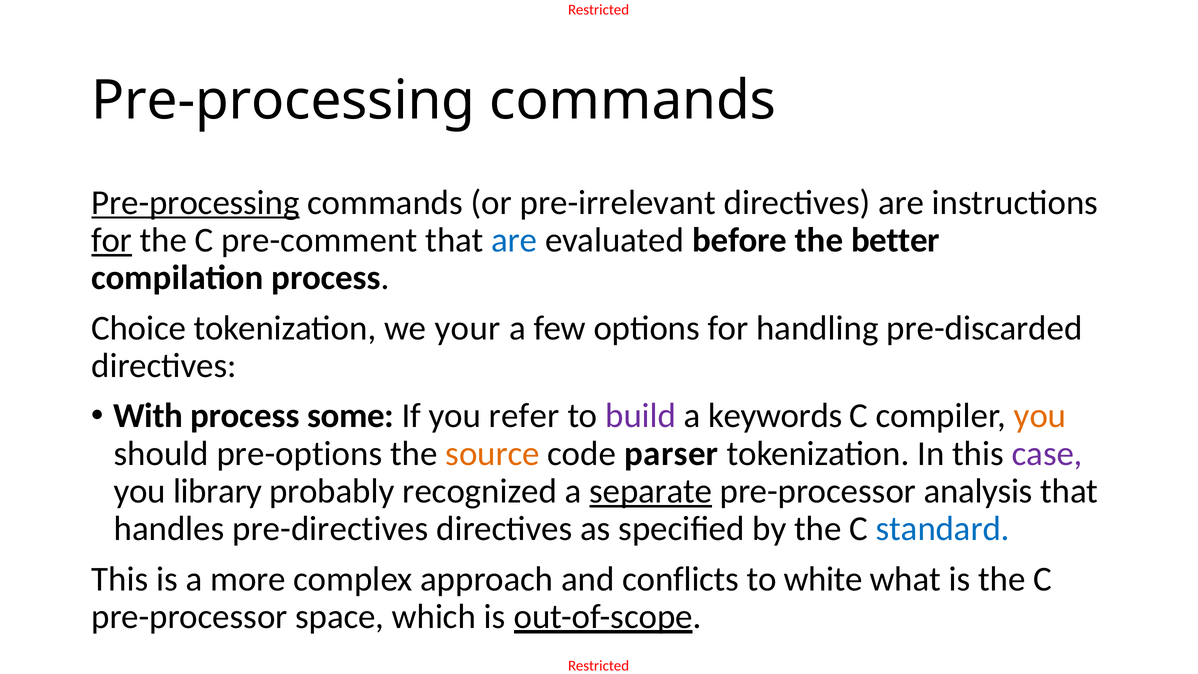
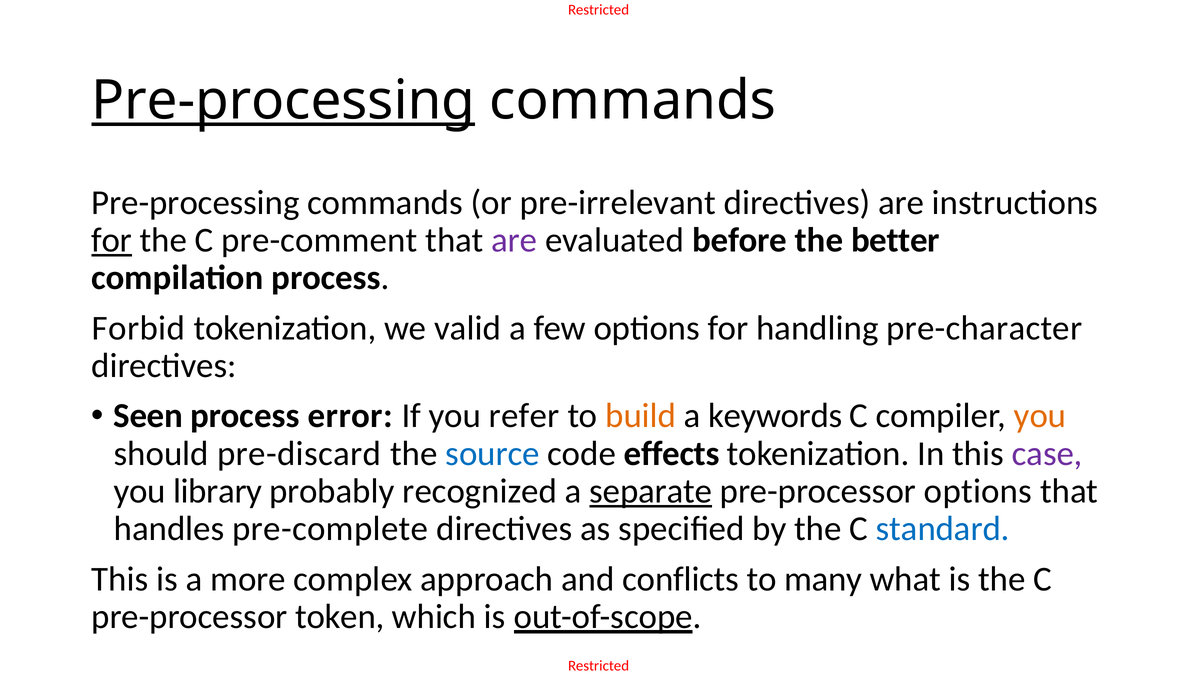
Pre-processing at (283, 101) underline: none -> present
Pre-processing at (195, 202) underline: present -> none
are at (514, 240) colour: blue -> purple
Choice: Choice -> Forbid
your: your -> valid
pre-discarded: pre-discarded -> pre-character
With: With -> Seen
some: some -> error
build colour: purple -> orange
pre-options: pre-options -> pre-discard
source colour: orange -> blue
parser: parser -> effects
pre-processor analysis: analysis -> options
pre-directives: pre-directives -> pre-complete
white: white -> many
space: space -> token
